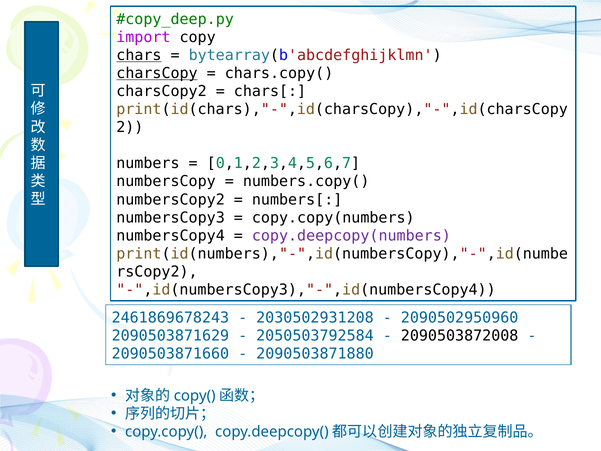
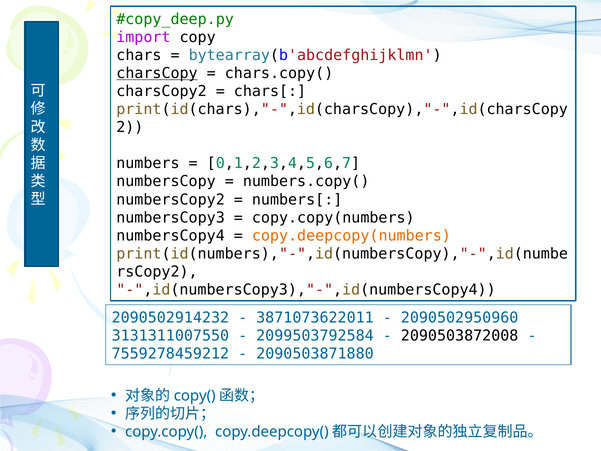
chars underline: present -> none
copy.deepcopy(numbers colour: purple -> orange
2461869678243: 2461869678243 -> 2090502914232
2030502931208: 2030502931208 -> 3871073622011
2090503871629: 2090503871629 -> 3131311007550
2050503792584: 2050503792584 -> 2099503792584
2090503871660: 2090503871660 -> 7559278459212
